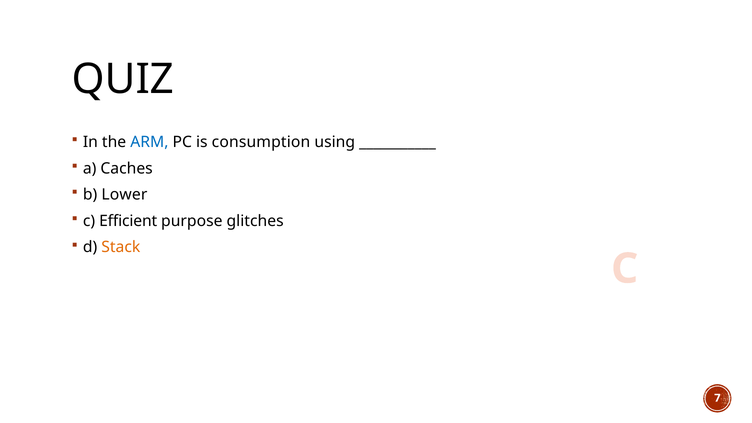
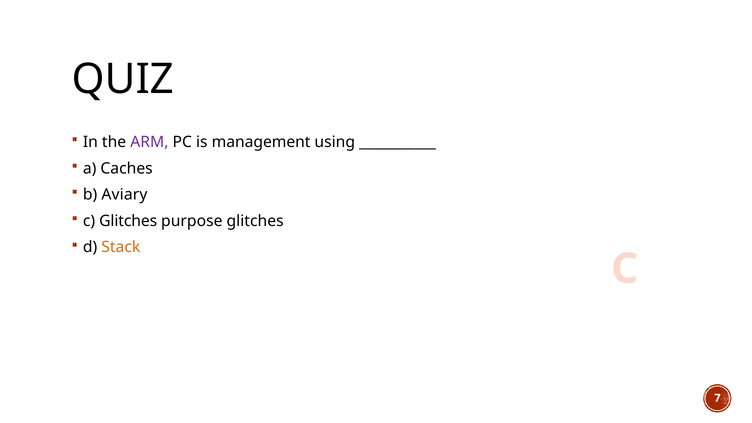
ARM colour: blue -> purple
consumption: consumption -> management
Lower: Lower -> Aviary
c Efficient: Efficient -> Glitches
